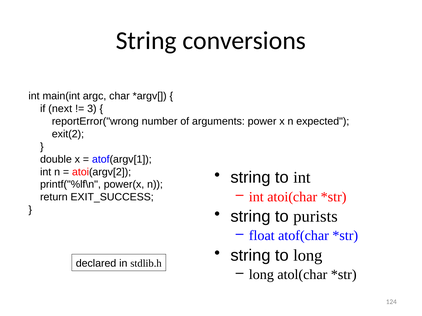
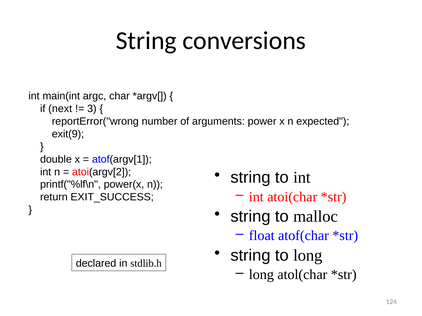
exit(2: exit(2 -> exit(9
purists: purists -> malloc
